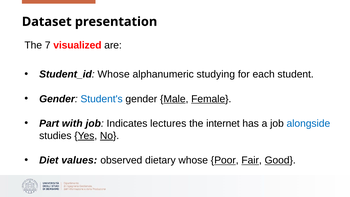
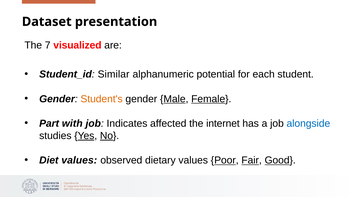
Student_id Whose: Whose -> Similar
studying: studying -> potential
Student's colour: blue -> orange
lectures: lectures -> affected
dietary whose: whose -> values
